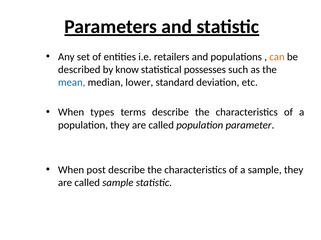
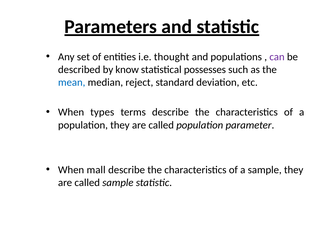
retailers: retailers -> thought
can colour: orange -> purple
lower: lower -> reject
post: post -> mall
